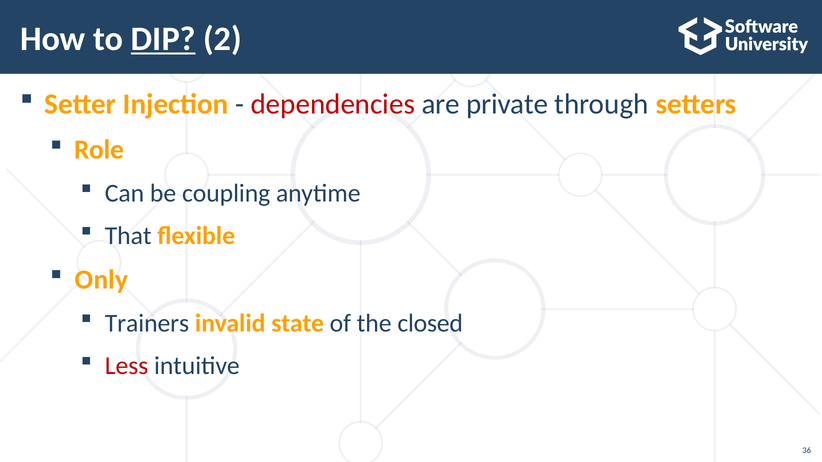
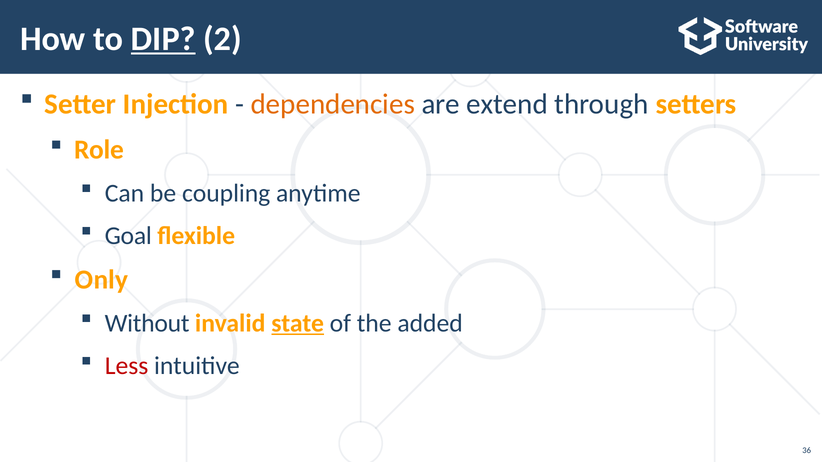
dependencies colour: red -> orange
private: private -> extend
That: That -> Goal
Trainers: Trainers -> Without
state underline: none -> present
closed: closed -> added
